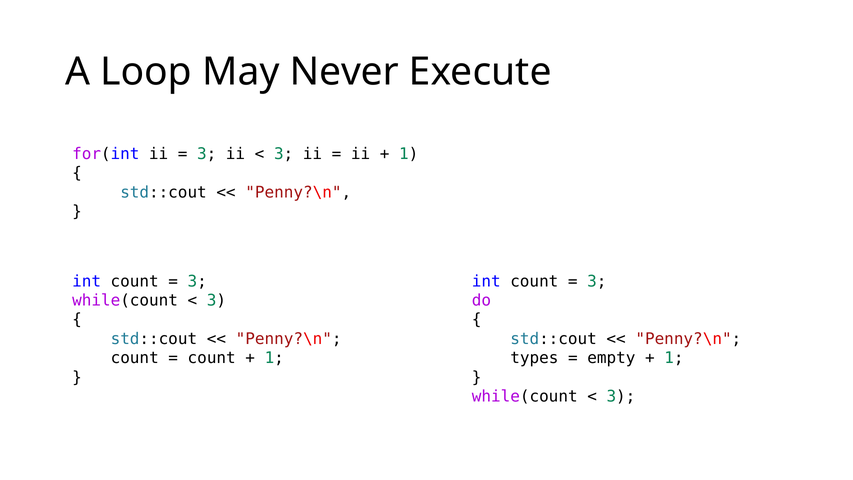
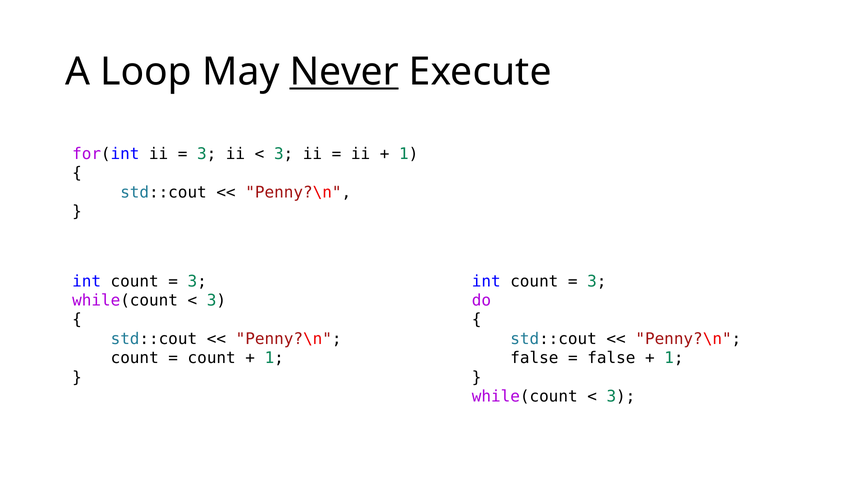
Never underline: none -> present
types at (534, 358): types -> false
empty at (611, 358): empty -> false
